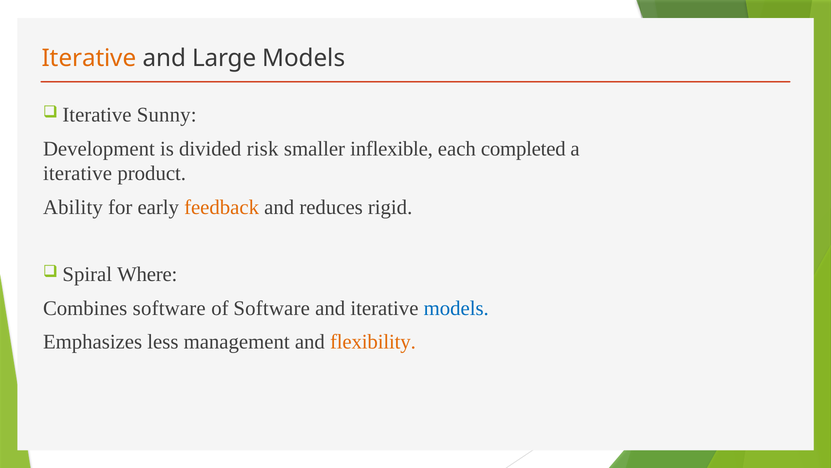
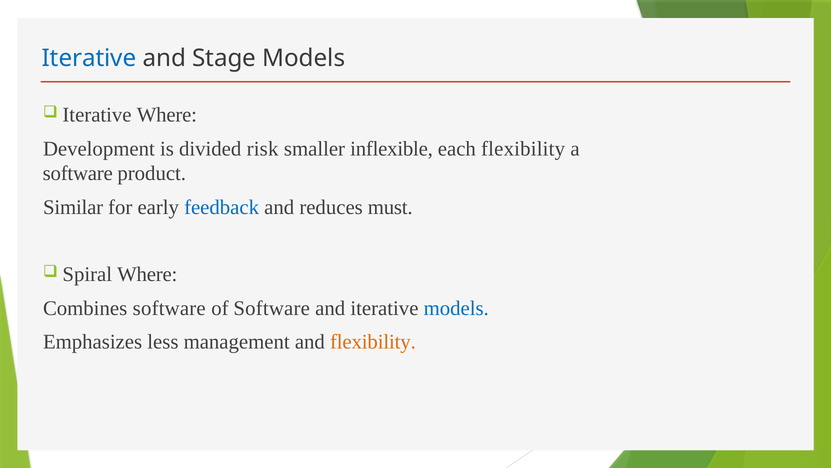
Iterative at (89, 58) colour: orange -> blue
Large: Large -> Stage
Iterative Sunny: Sunny -> Where
each completed: completed -> flexibility
iterative at (78, 173): iterative -> software
Ability: Ability -> Similar
feedback colour: orange -> blue
rigid: rigid -> must
